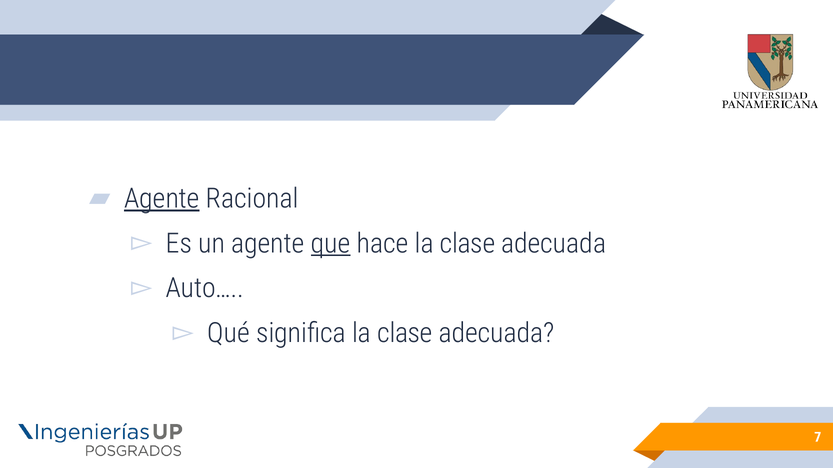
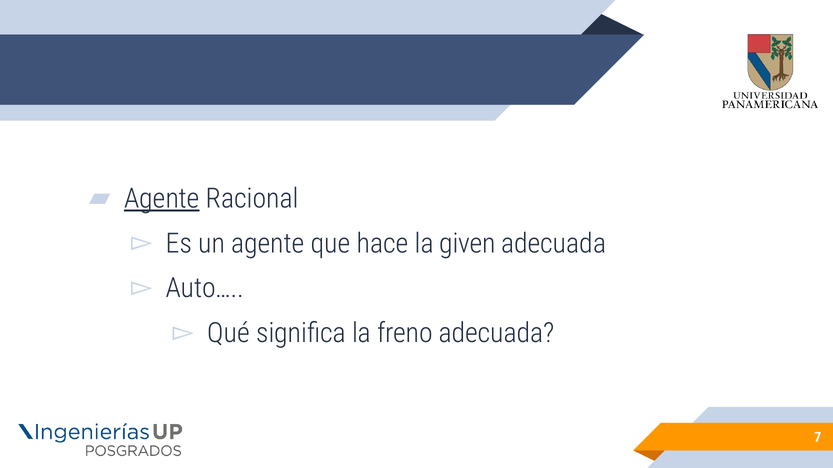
que underline: present -> none
hace la clase: clase -> given
significa la clase: clase -> freno
